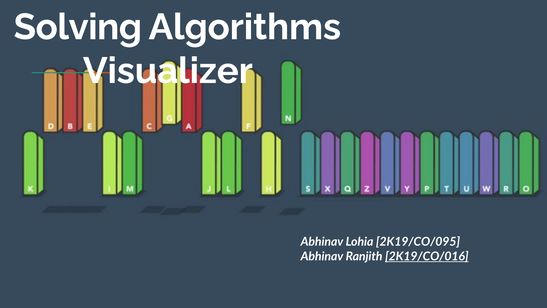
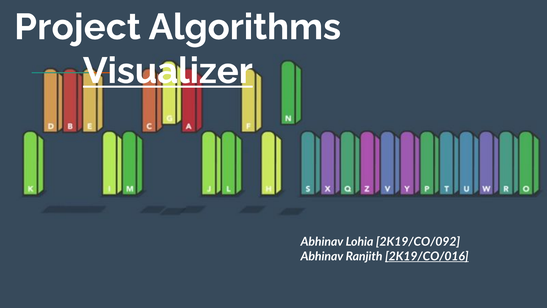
Solving: Solving -> Project
Visualizer underline: none -> present
2K19/CO/095: 2K19/CO/095 -> 2K19/CO/092
